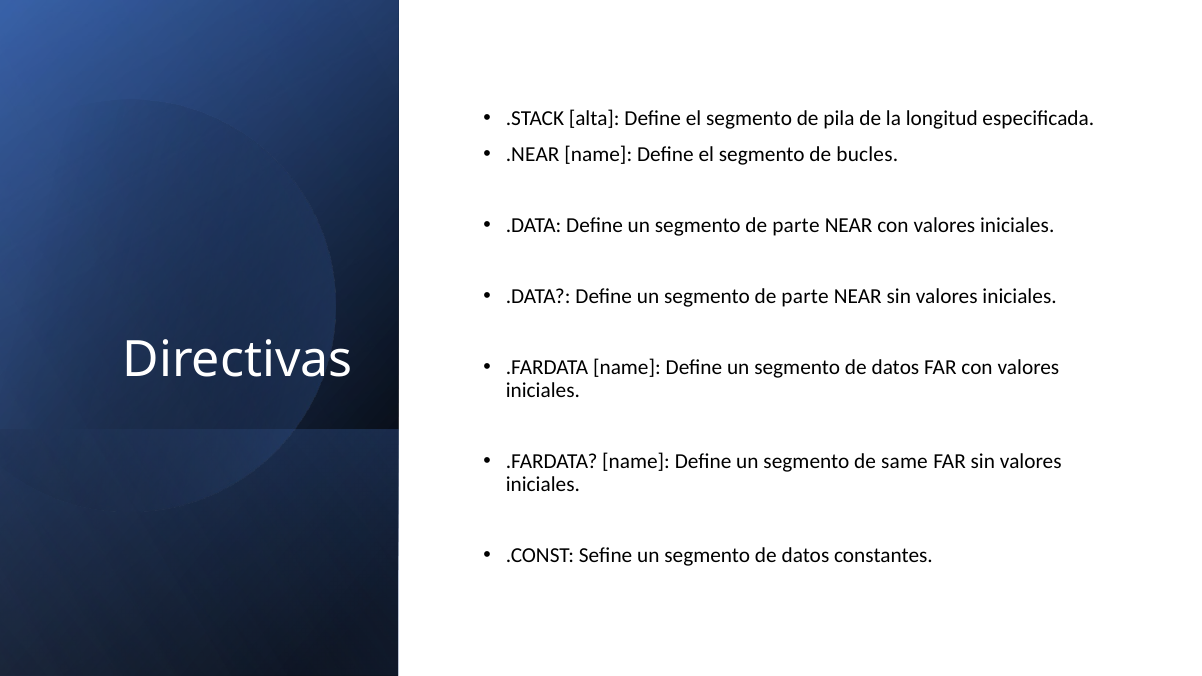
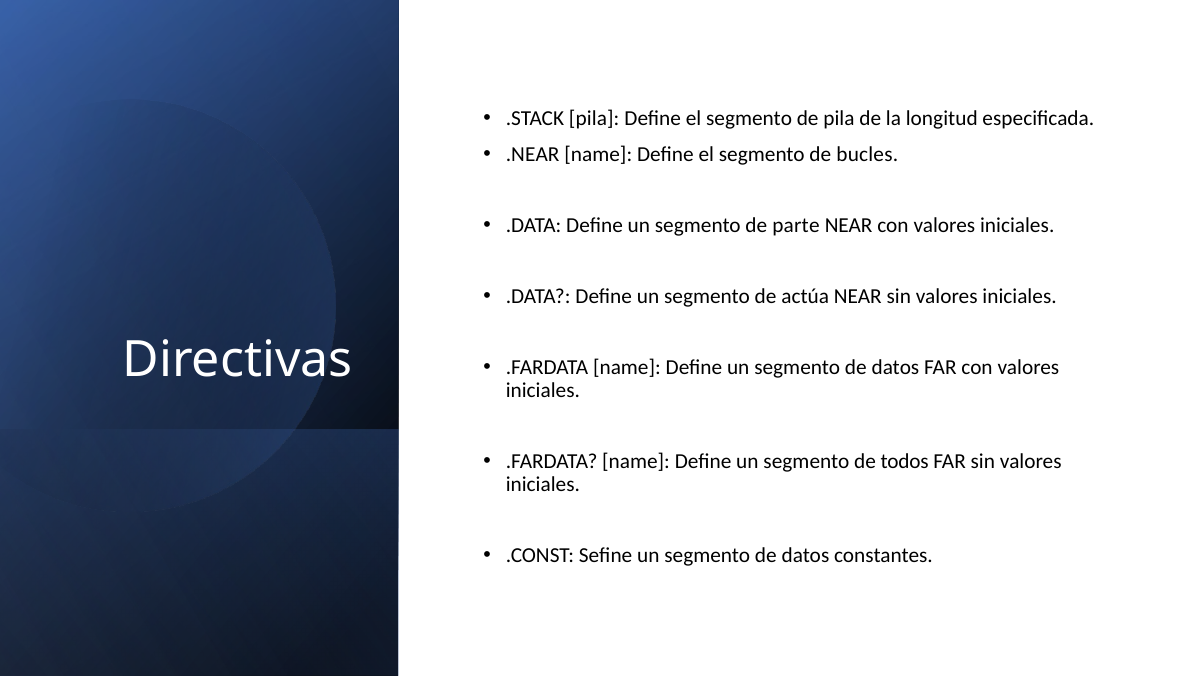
.STACK alta: alta -> pila
parte at (805, 296): parte -> actúa
same: same -> todos
